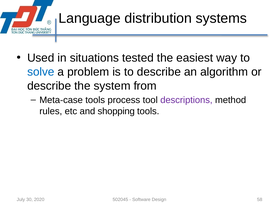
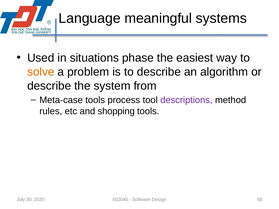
distribution: distribution -> meaningful
tested: tested -> phase
solve colour: blue -> orange
